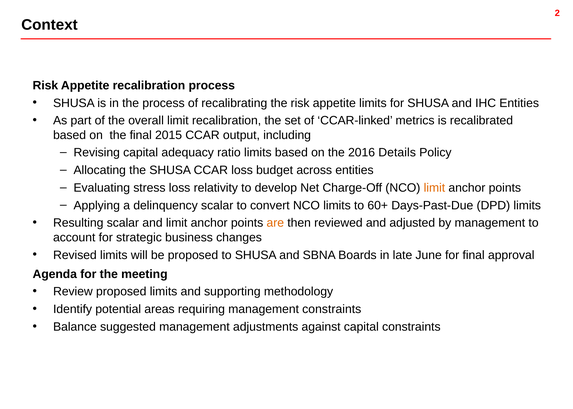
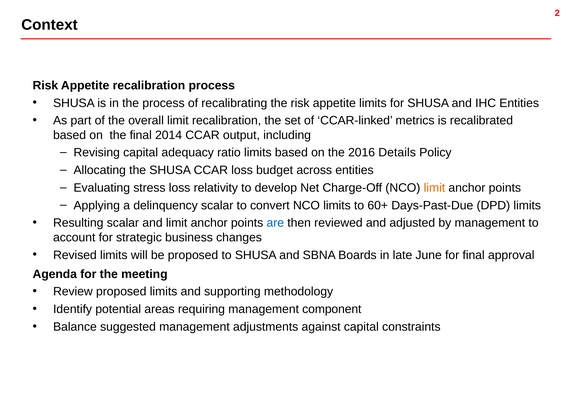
2015: 2015 -> 2014
are colour: orange -> blue
management constraints: constraints -> component
